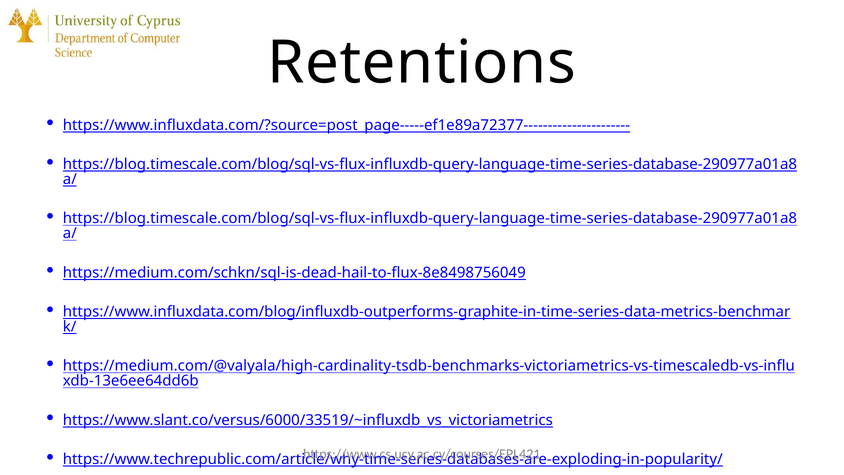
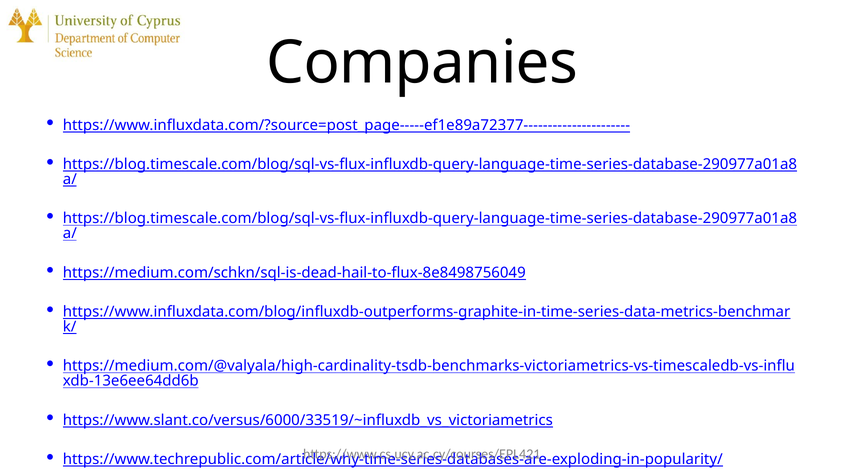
Retentions: Retentions -> Companies
